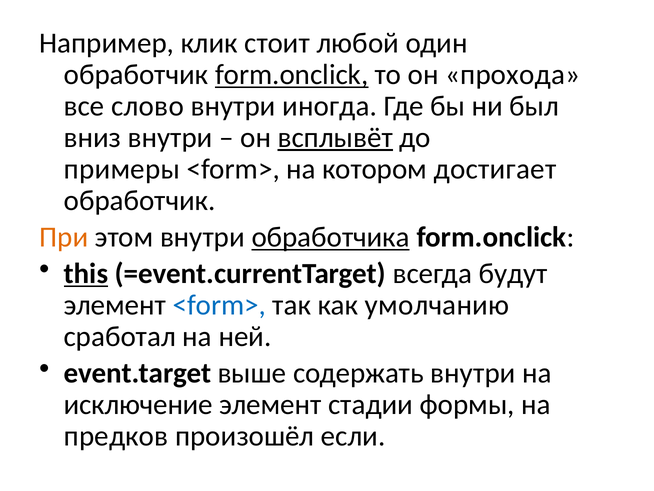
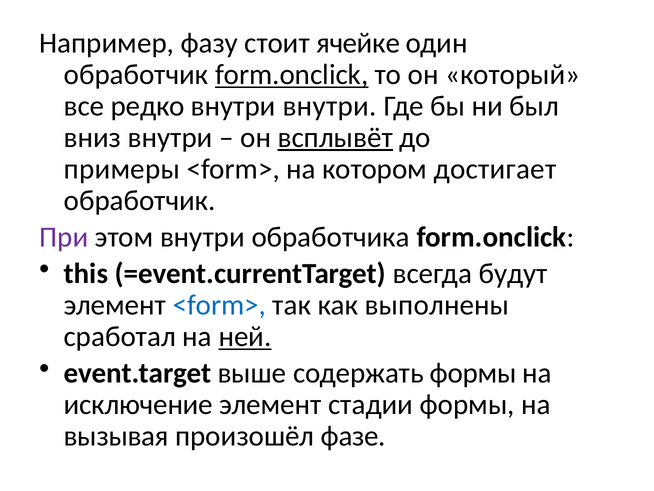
клик: клик -> фазу
любой: любой -> ячейке
прохода: прохода -> который
слово: слово -> редко
внутри иногда: иногда -> внутри
При colour: orange -> purple
обработчика underline: present -> none
this underline: present -> none
умолчанию: умолчанию -> выполнены
ней underline: none -> present
содержать внутри: внутри -> формы
предков: предков -> вызывая
если: если -> фазе
